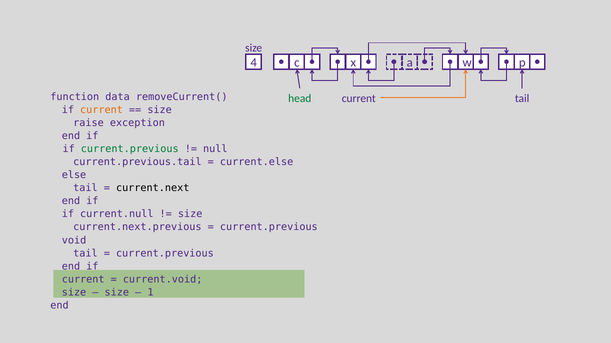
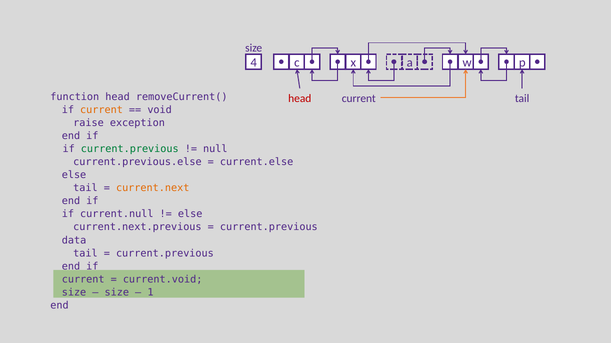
function data: data -> head
head at (300, 98) colour: green -> red
size at (160, 110): size -> void
current.previous.tail: current.previous.tail -> current.previous.else
current.next colour: black -> orange
size at (190, 215): size -> else
void: void -> data
